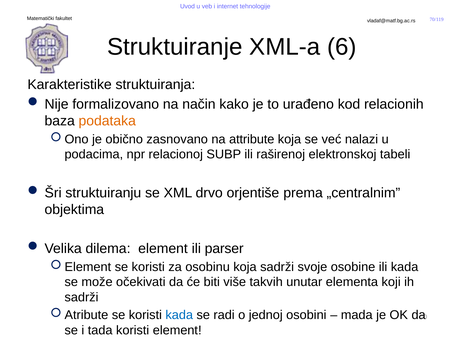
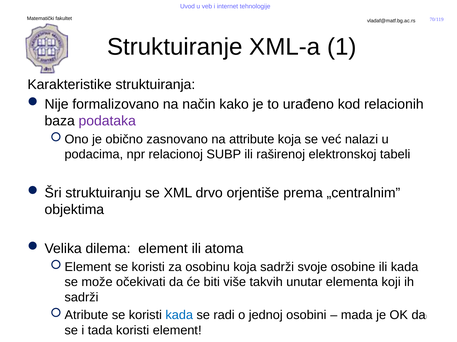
6: 6 -> 1
podataka colour: orange -> purple
parser: parser -> atoma
